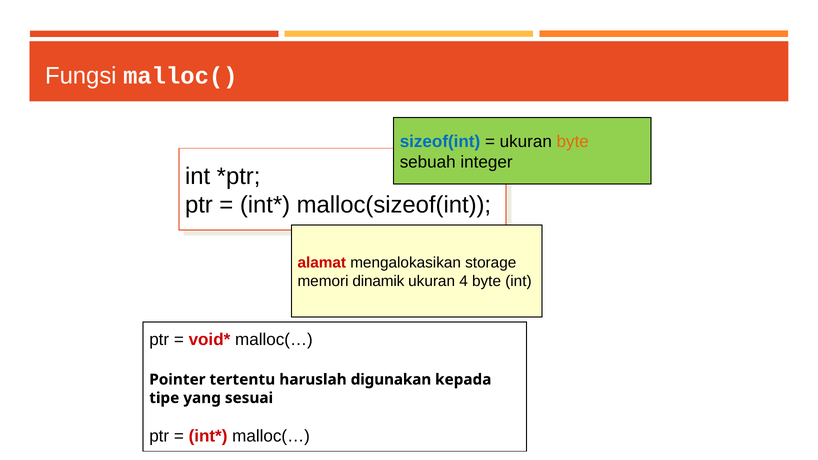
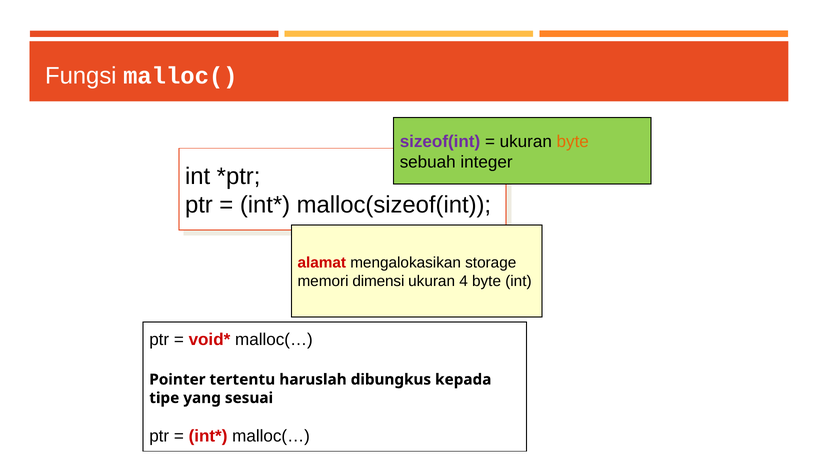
sizeof(int colour: blue -> purple
dinamik: dinamik -> dimensi
digunakan: digunakan -> dibungkus
